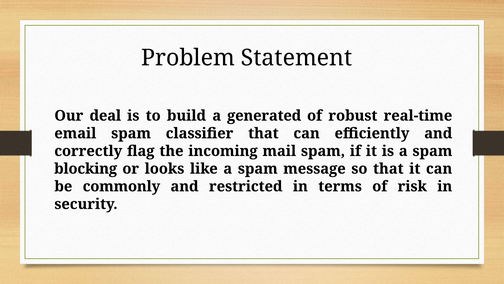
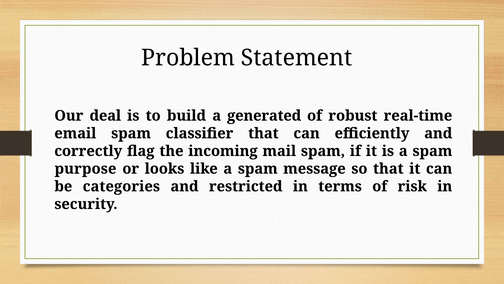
blocking: blocking -> purpose
commonly: commonly -> categories
